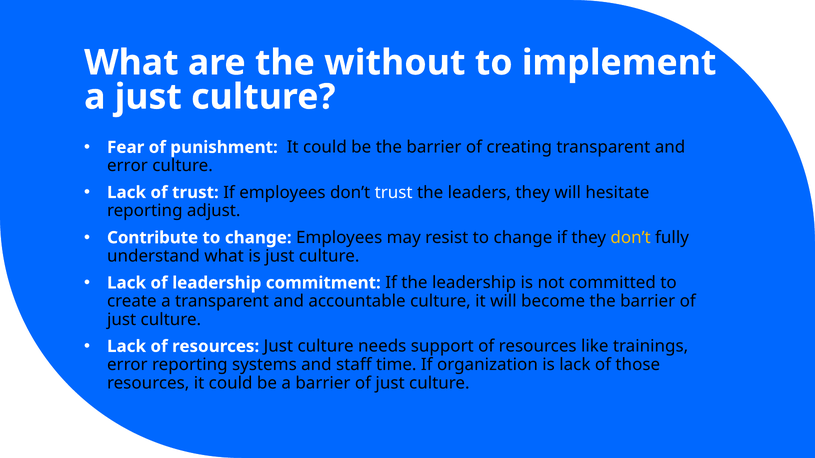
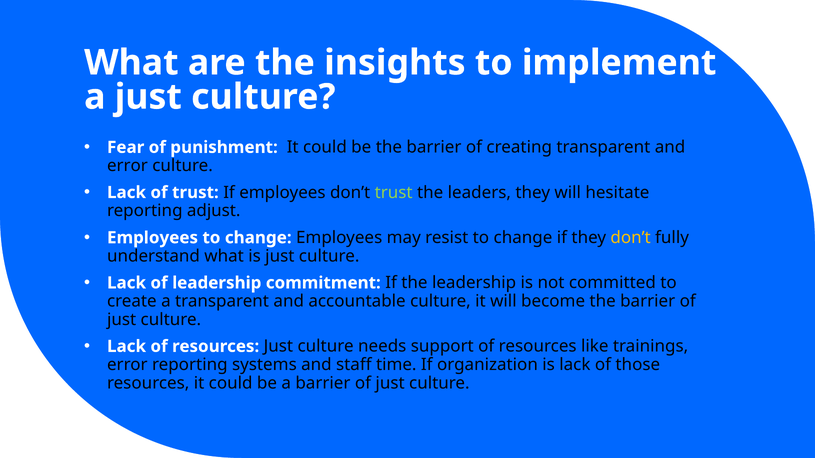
without: without -> insights
trust at (394, 193) colour: white -> light green
Contribute at (153, 238): Contribute -> Employees
